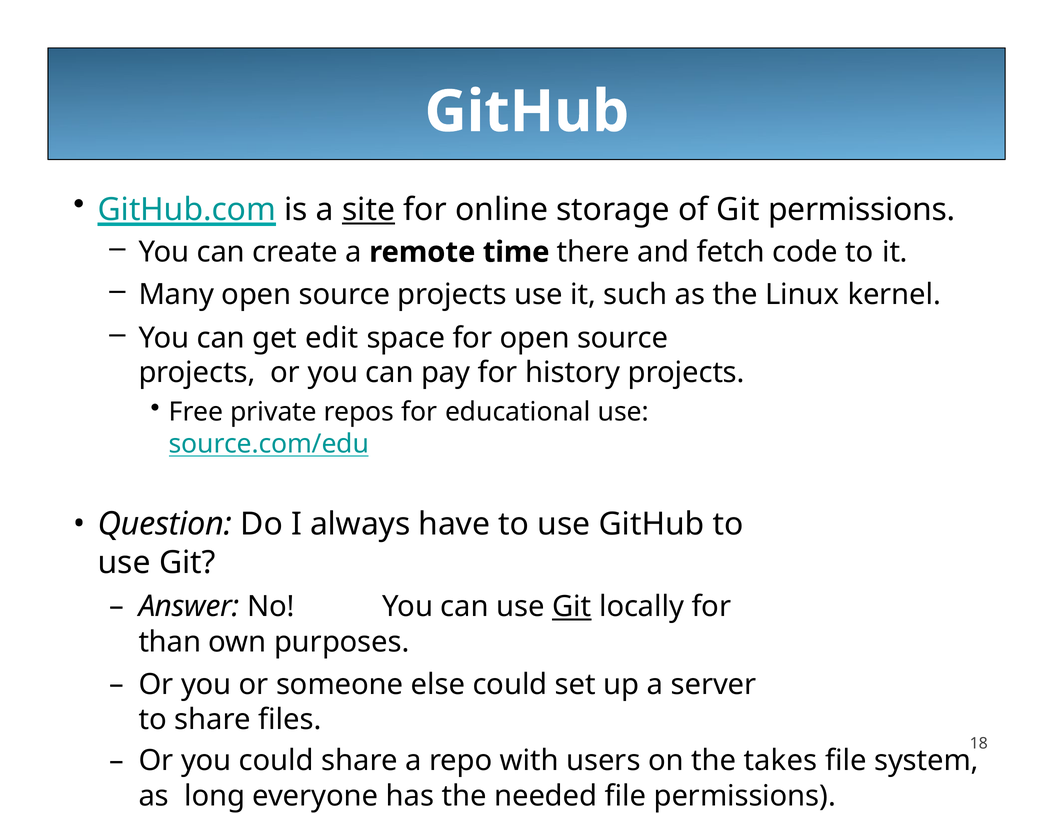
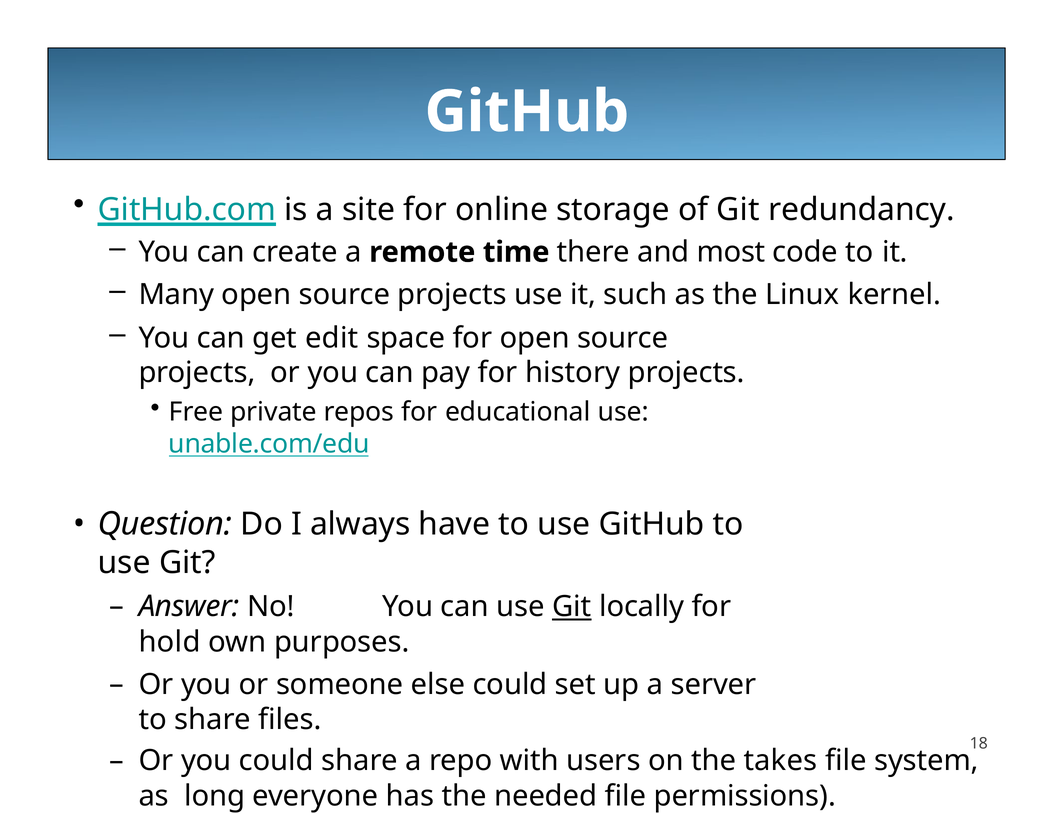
site underline: present -> none
Git permissions: permissions -> redundancy
fetch: fetch -> most
source.com/edu: source.com/edu -> unable.com/edu
than: than -> hold
